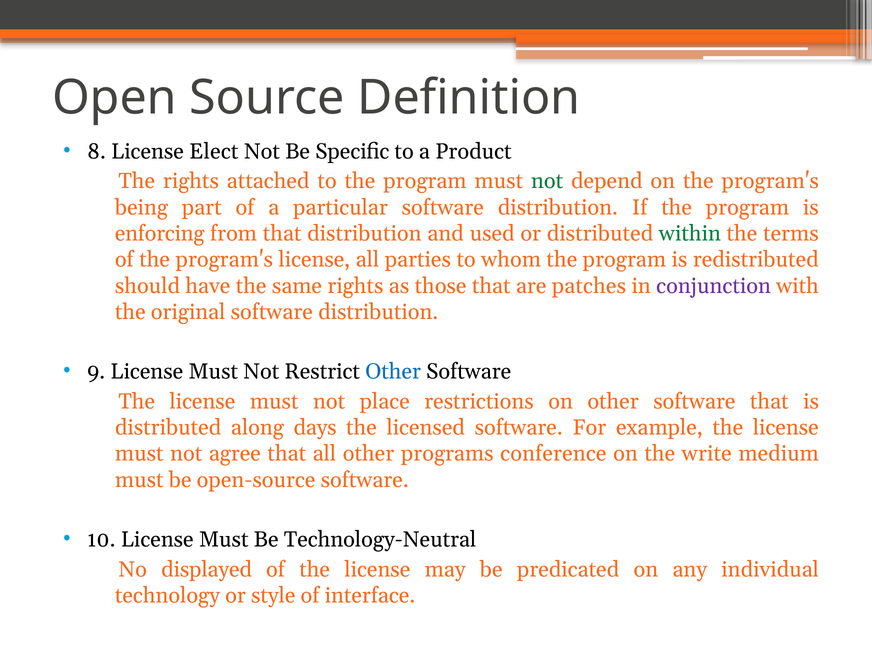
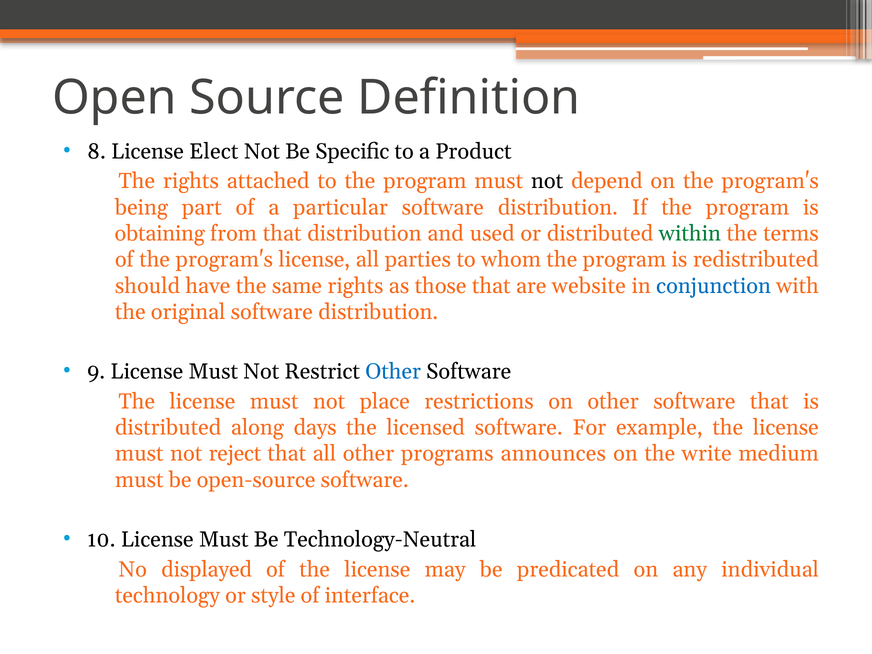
not at (547, 181) colour: green -> black
enforcing: enforcing -> obtaining
patches: patches -> website
conjunction colour: purple -> blue
agree: agree -> reject
conference: conference -> announces
